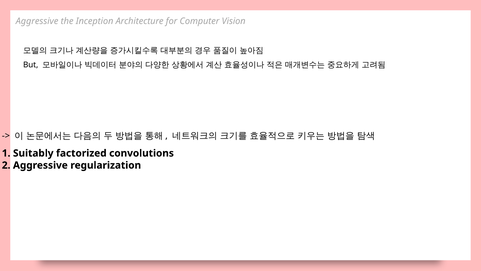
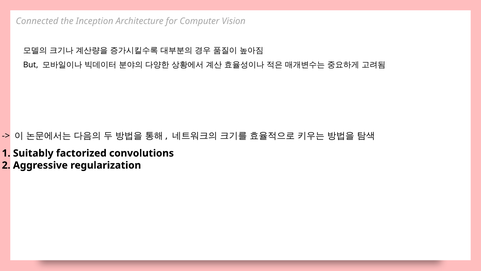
Aggressive at (37, 21): Aggressive -> Connected
